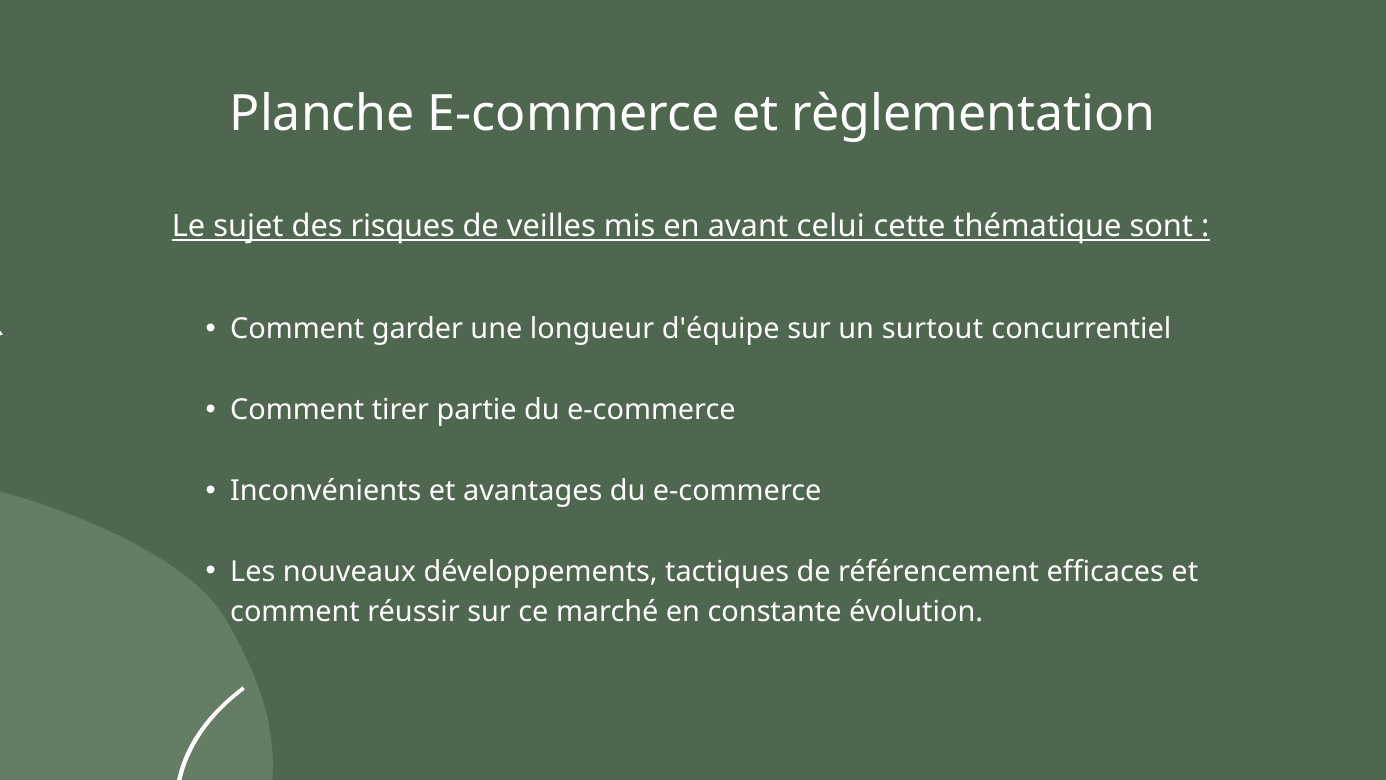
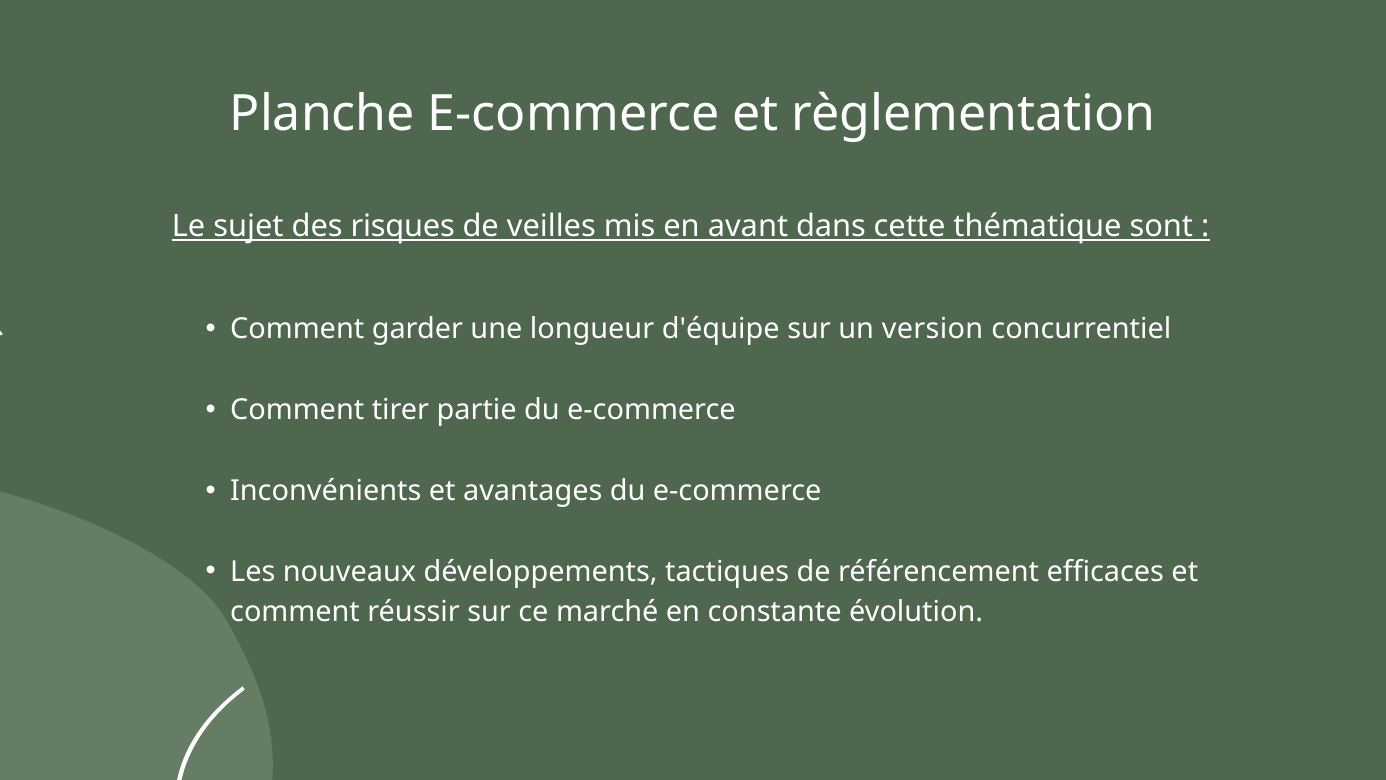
celui: celui -> dans
surtout: surtout -> version
